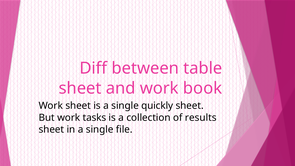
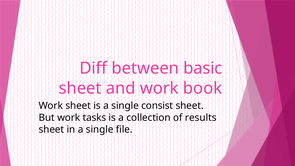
table: table -> basic
quickly: quickly -> consist
